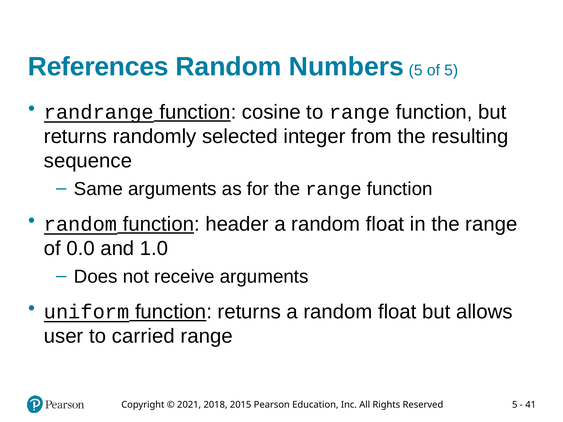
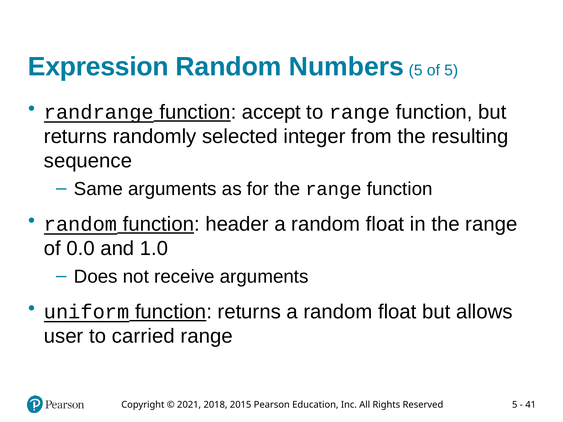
References: References -> Expression
cosine: cosine -> accept
